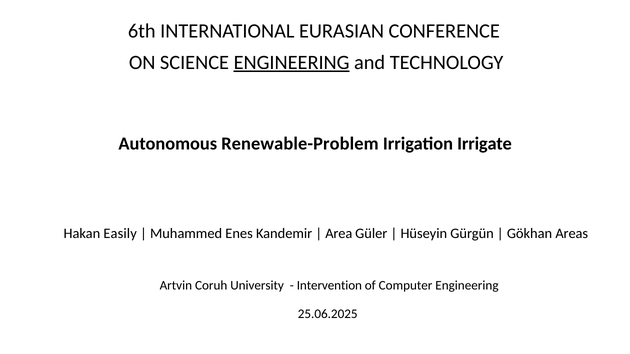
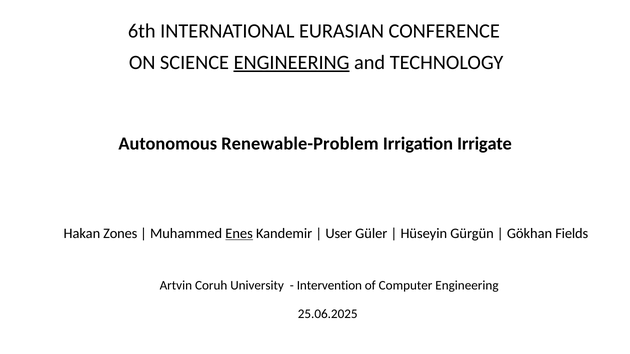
Easily: Easily -> Zones
Enes underline: none -> present
Area: Area -> User
Areas: Areas -> Fields
